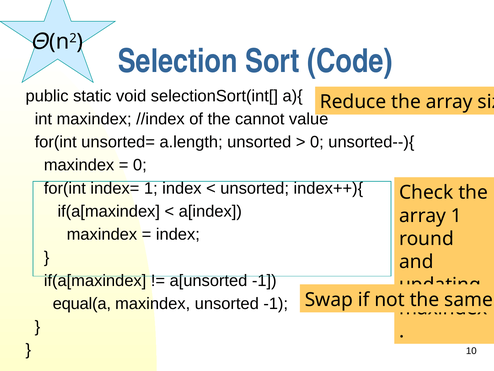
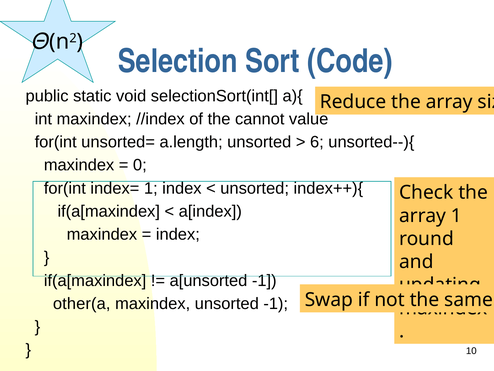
0 at (317, 142): 0 -> 6
equal(a: equal(a -> other(a
